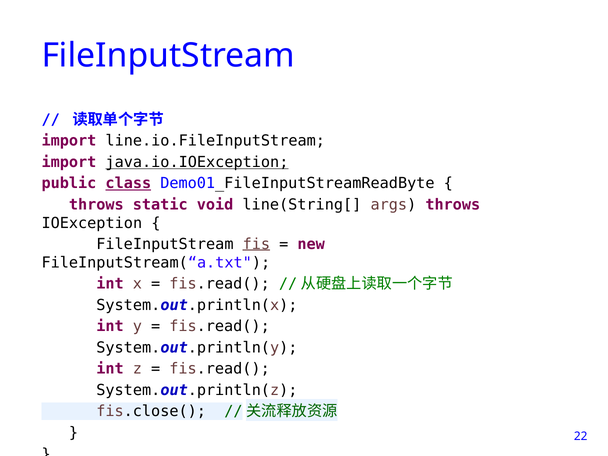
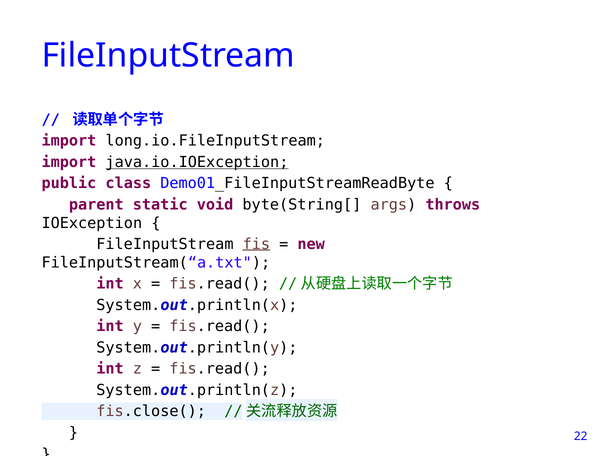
line.io.FileInputStream: line.io.FileInputStream -> long.io.FileInputStream
class underline: present -> none
throws at (96, 205): throws -> parent
line(String[: line(String[ -> byte(String[
